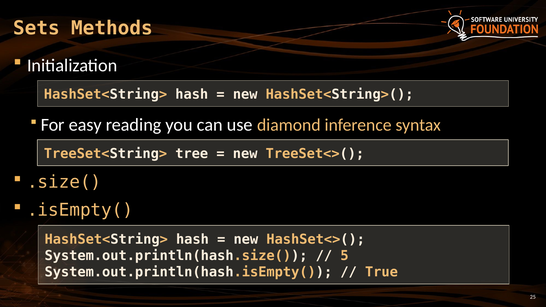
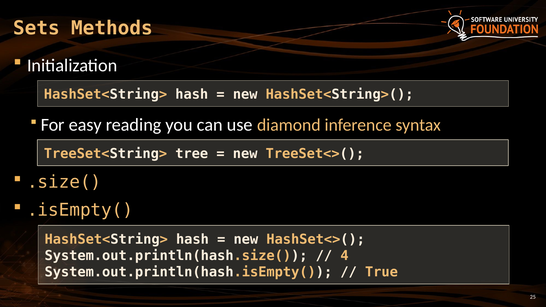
5: 5 -> 4
